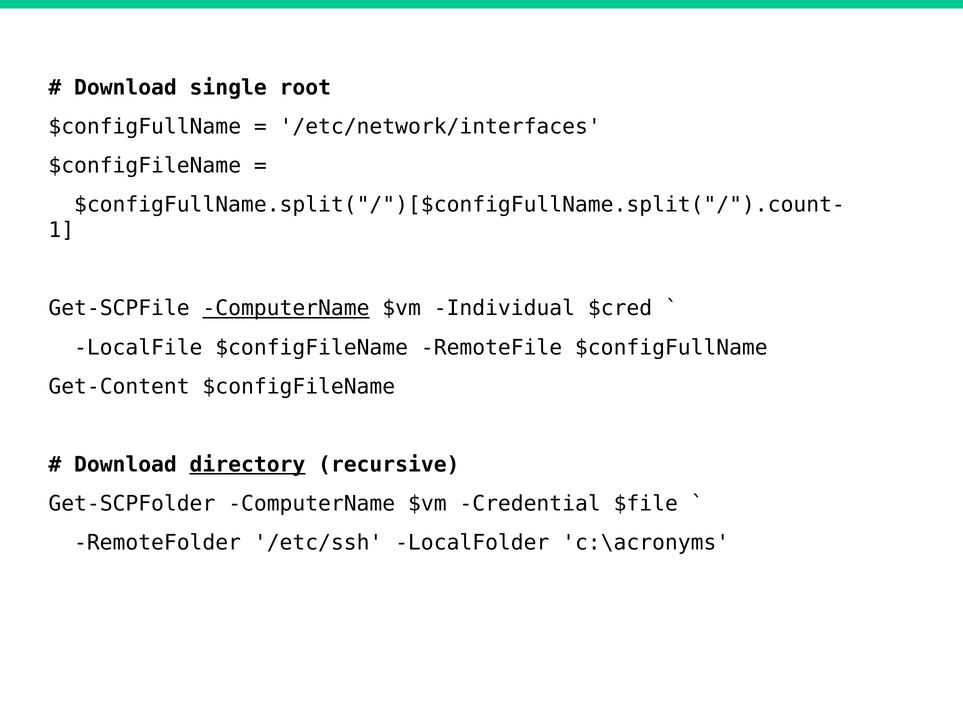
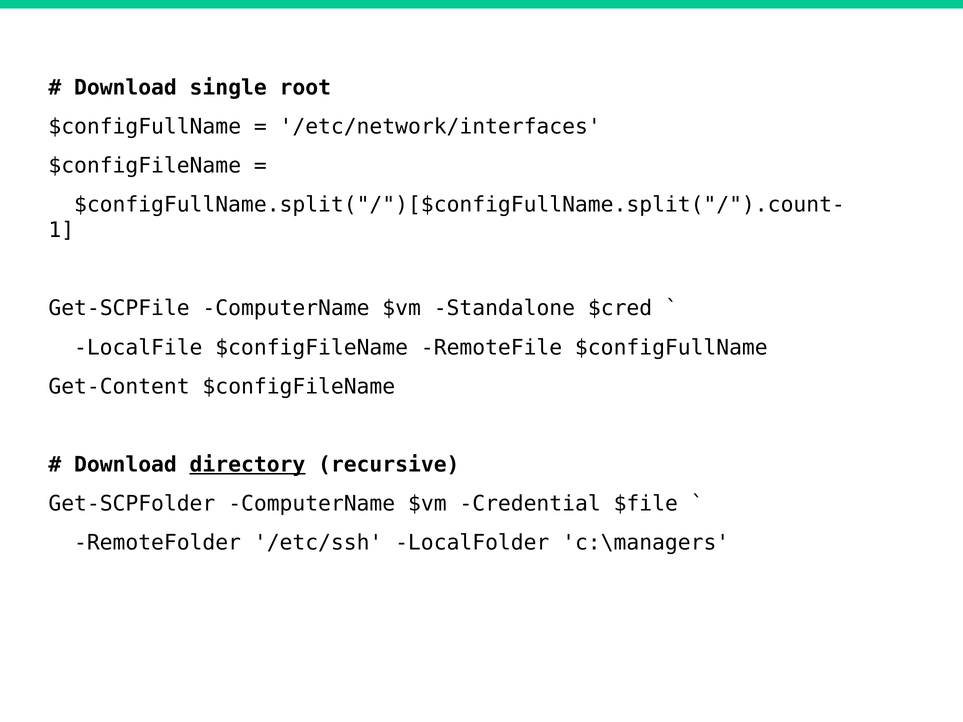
ComputerName at (286, 309) underline: present -> none
Individual: Individual -> Standalone
c:\acronyms: c:\acronyms -> c:\managers
